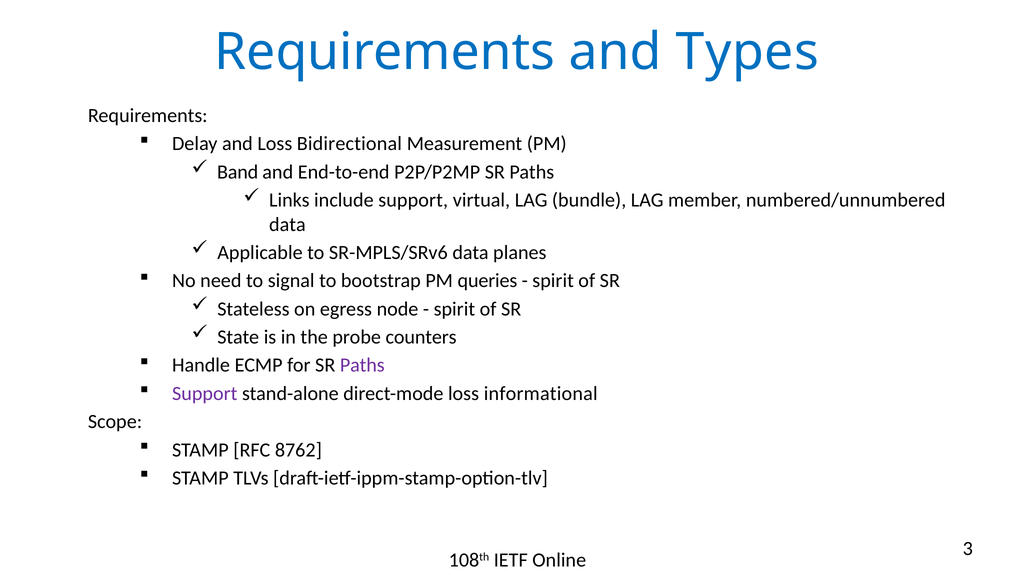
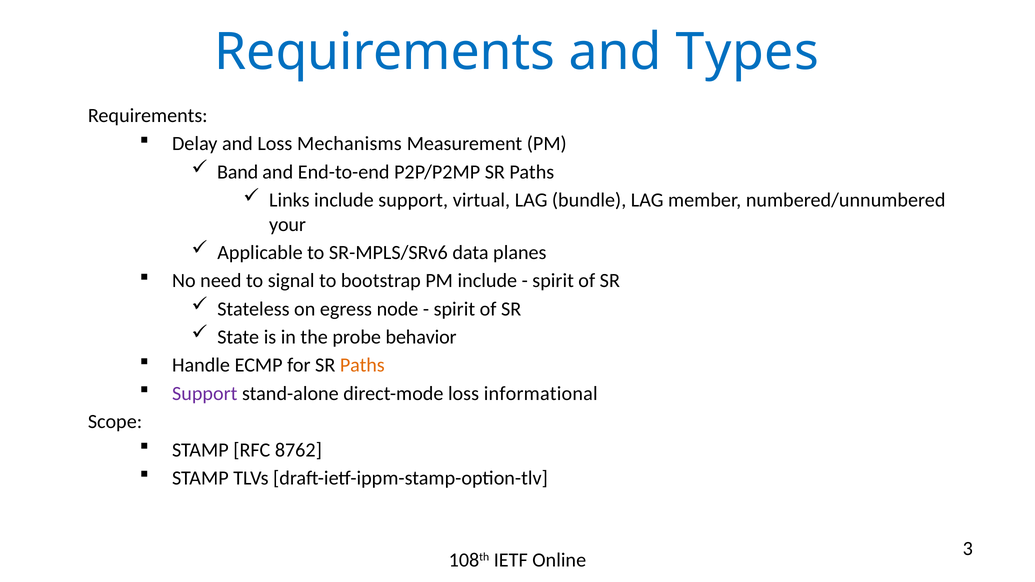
Bidirectional: Bidirectional -> Mechanisms
data at (287, 224): data -> your
PM queries: queries -> include
counters: counters -> behavior
Paths at (362, 365) colour: purple -> orange
